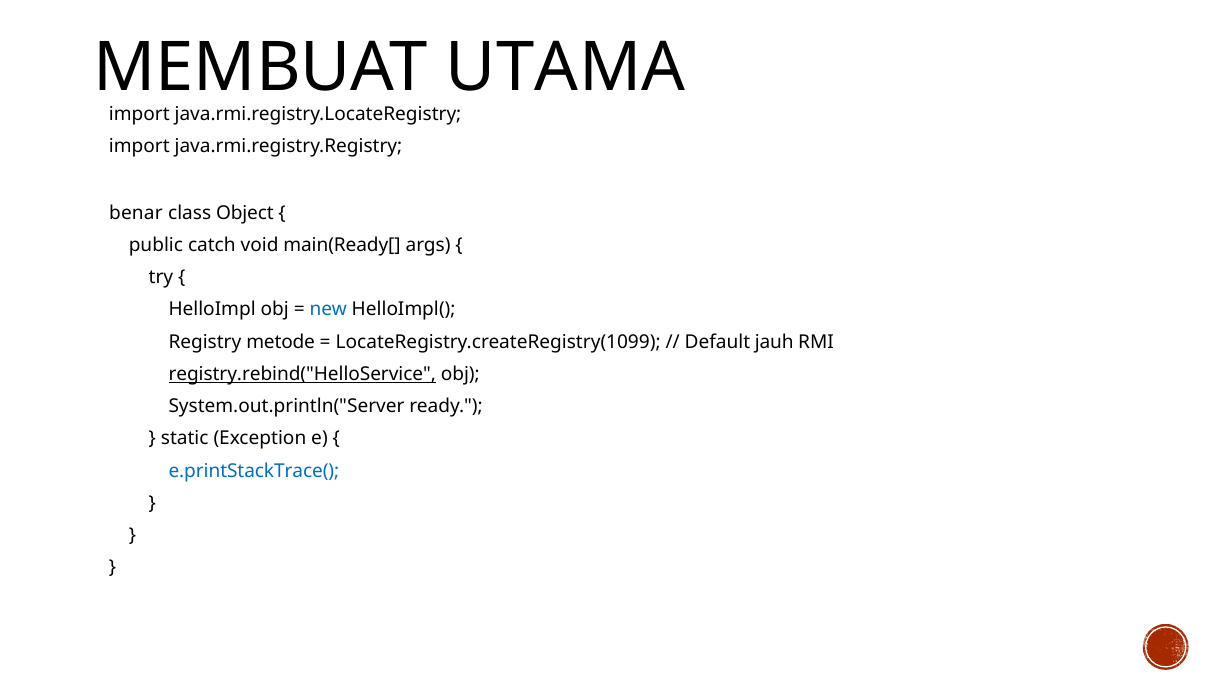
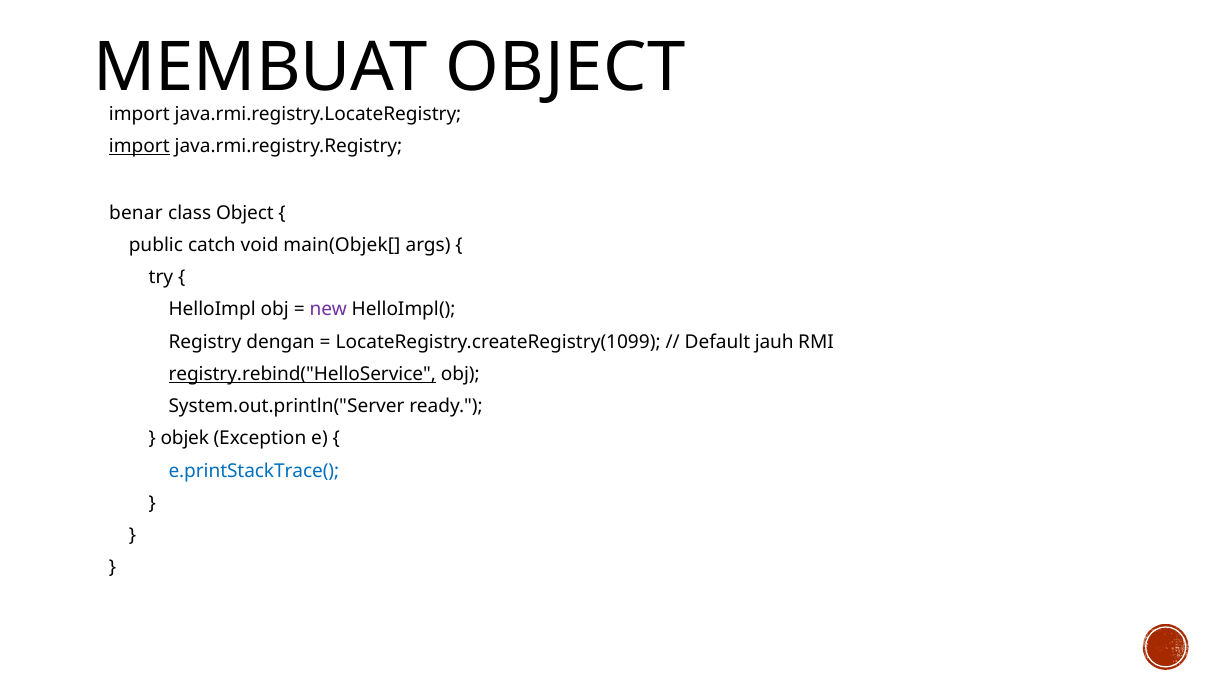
UTAMA at (566, 68): UTAMA -> OBJECT
import at (139, 147) underline: none -> present
main(Ready[: main(Ready[ -> main(Objek[
new colour: blue -> purple
metode: metode -> dengan
static: static -> objek
